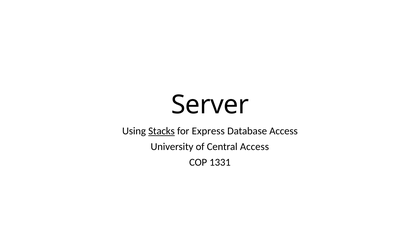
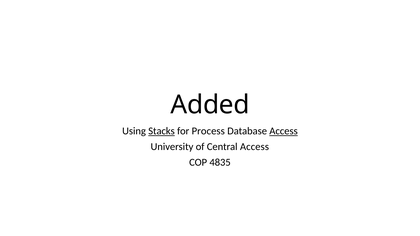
Server: Server -> Added
Express: Express -> Process
Access at (284, 131) underline: none -> present
1331: 1331 -> 4835
